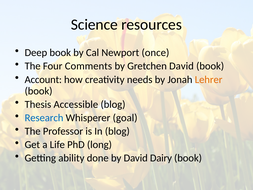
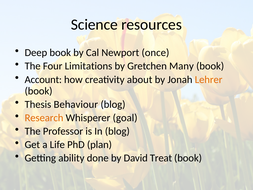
Comments: Comments -> Limitations
Gretchen David: David -> Many
needs: needs -> about
Accessible: Accessible -> Behaviour
Research colour: blue -> orange
long: long -> plan
Dairy: Dairy -> Treat
